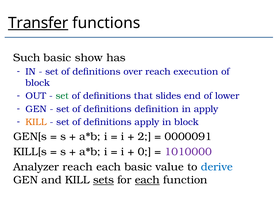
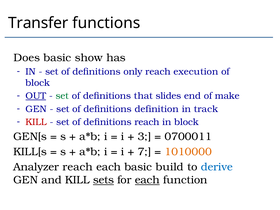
Transfer underline: present -> none
Such: Such -> Does
over: over -> only
OUT underline: none -> present
lower: lower -> make
in apply: apply -> track
KILL at (36, 122) colour: orange -> red
definitions apply: apply -> reach
2: 2 -> 3
0000091: 0000091 -> 0700011
0: 0 -> 7
1010000 colour: purple -> orange
value: value -> build
